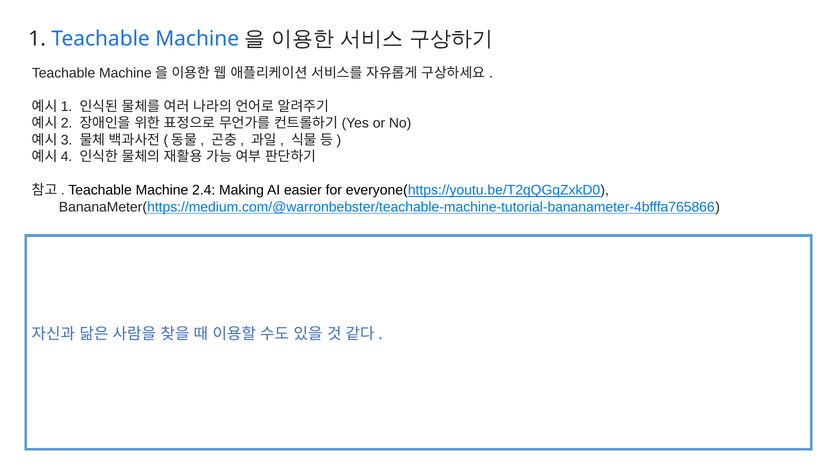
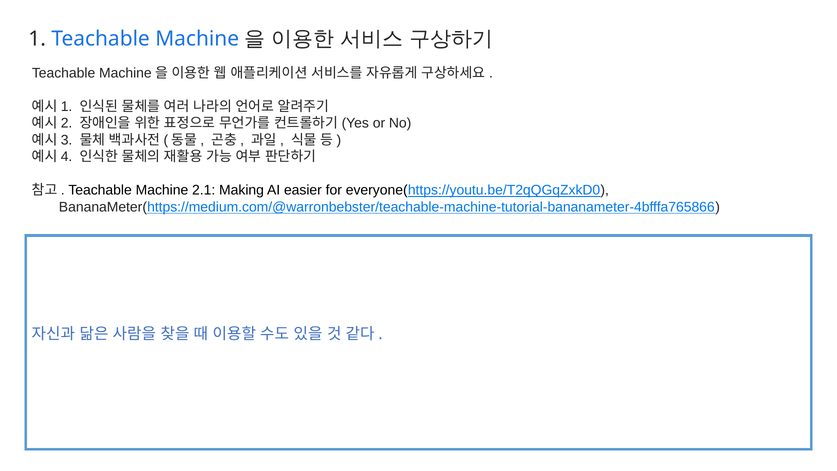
2.4: 2.4 -> 2.1
